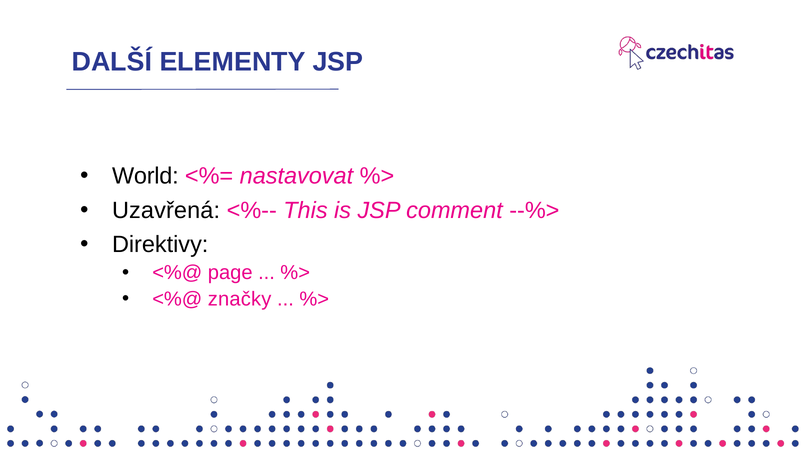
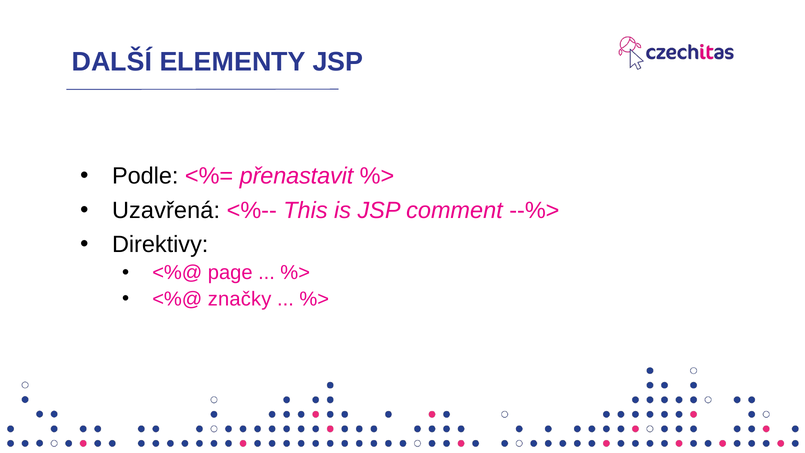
World: World -> Podle
nastavovat: nastavovat -> přenastavit
